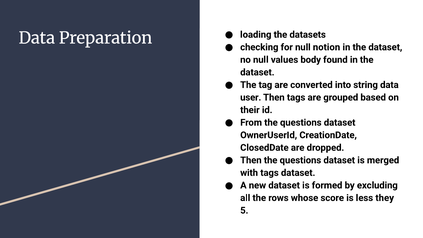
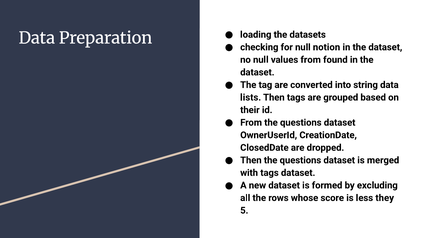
values body: body -> from
user: user -> lists
